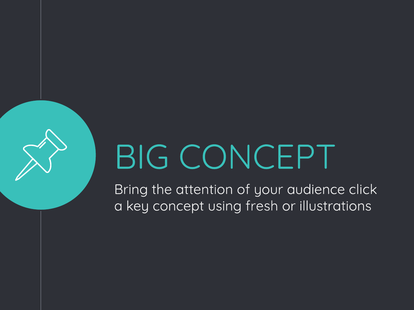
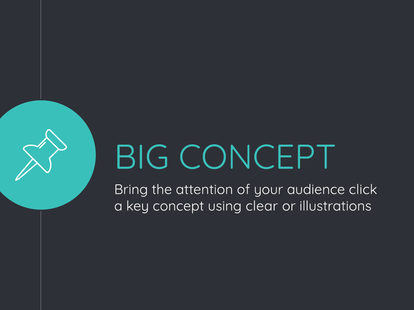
fresh: fresh -> clear
